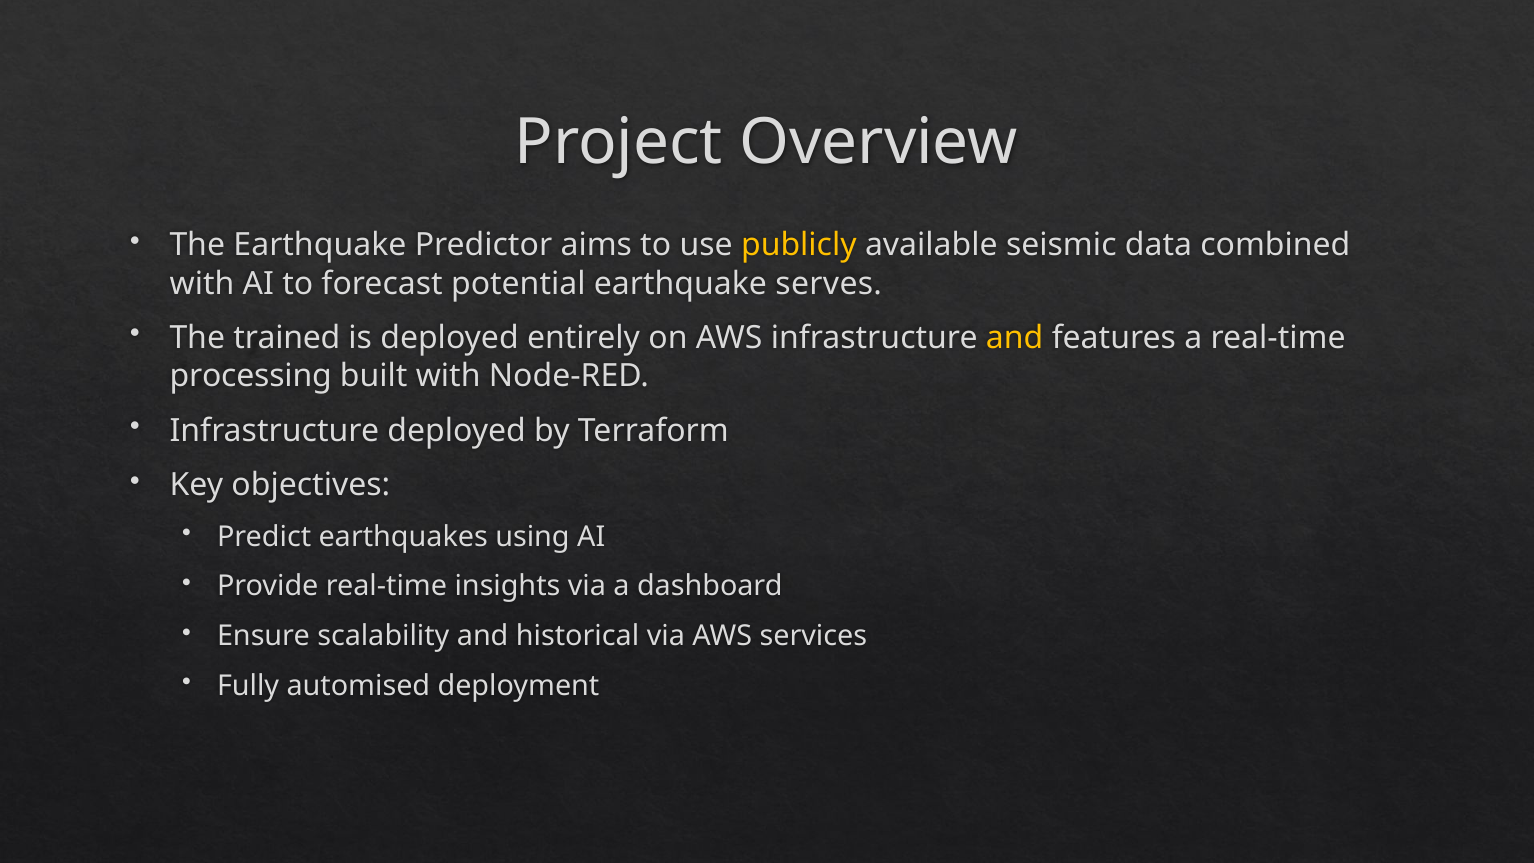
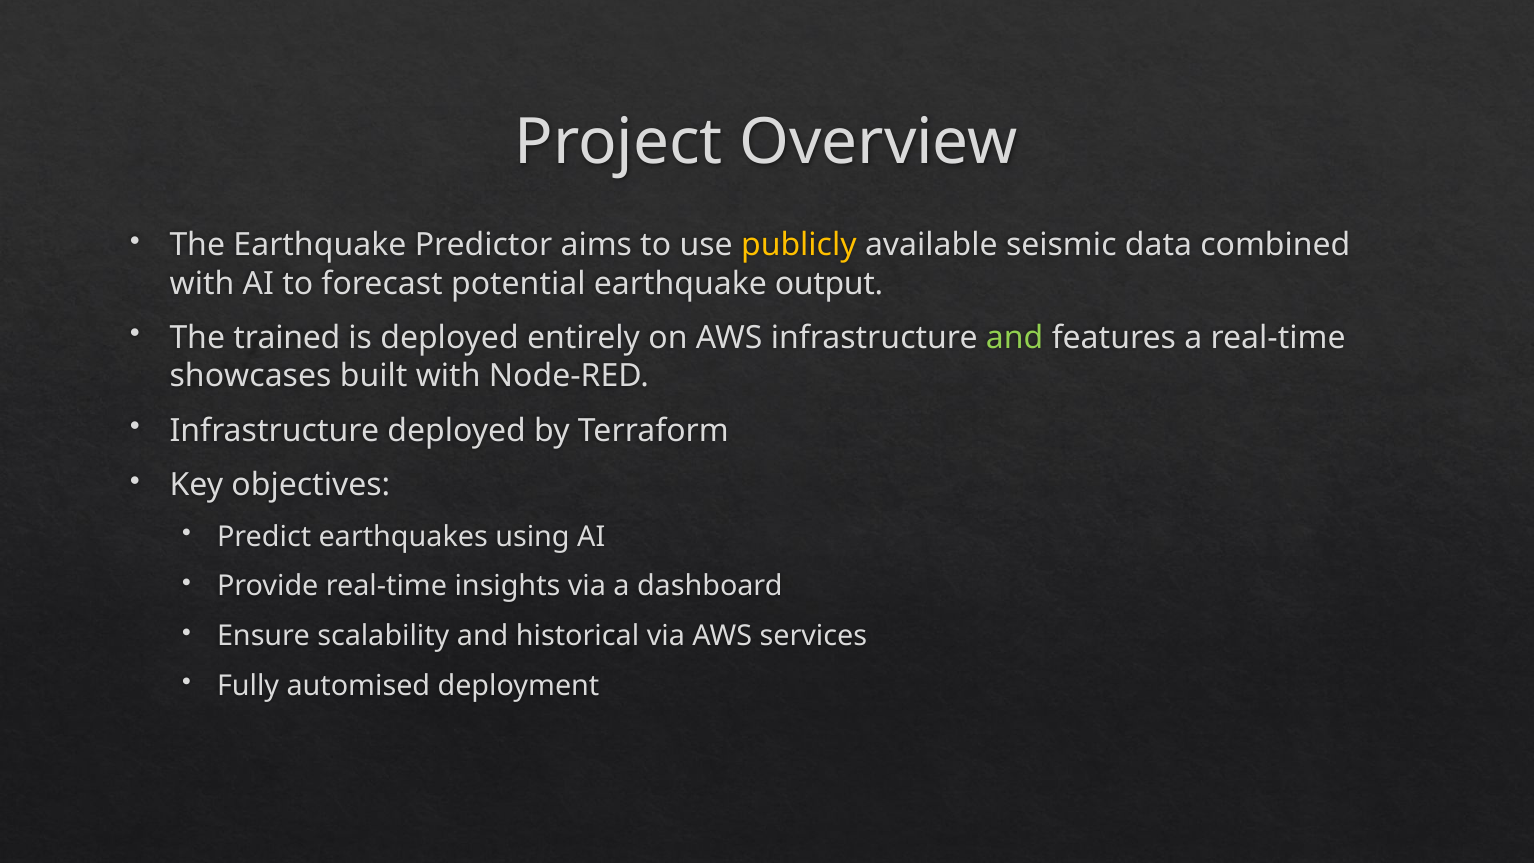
serves: serves -> output
and at (1015, 338) colour: yellow -> light green
processing: processing -> showcases
